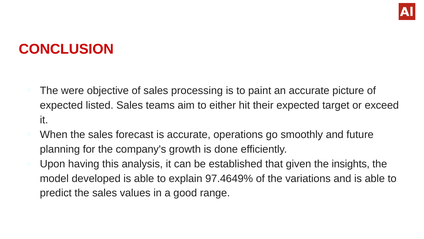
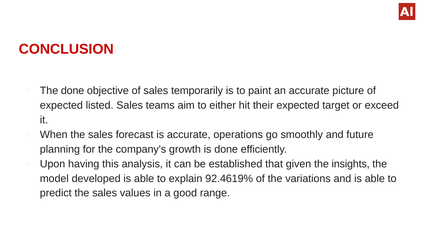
The were: were -> done
processing: processing -> temporarily
97.4649%: 97.4649% -> 92.4619%
